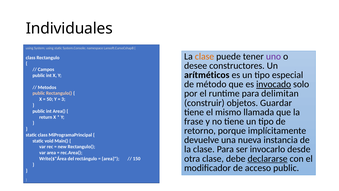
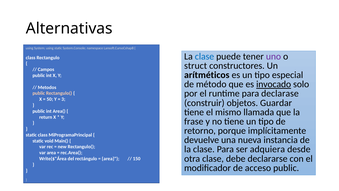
Individuales: Individuales -> Alternativas
clase at (204, 56) colour: orange -> blue
desee: desee -> struct
delimitan: delimitan -> declarase
invocarlo: invocarlo -> adquiera
declararse underline: present -> none
